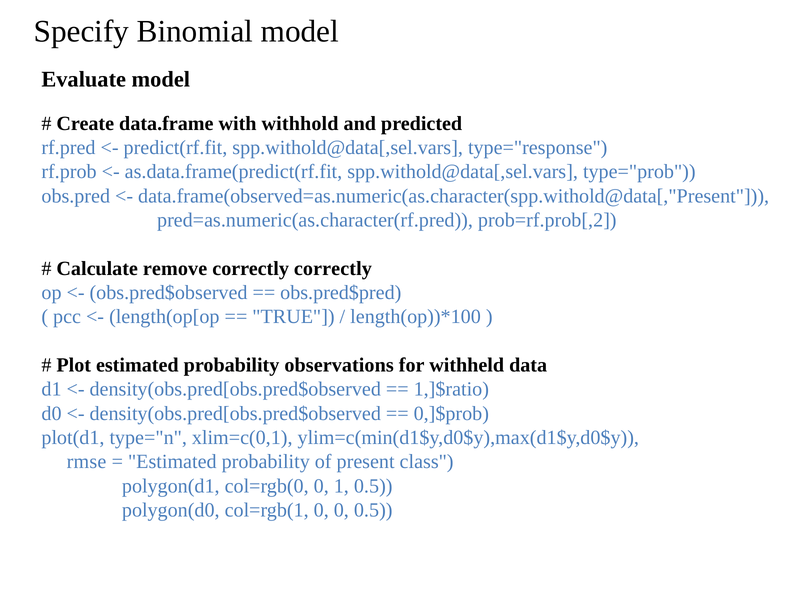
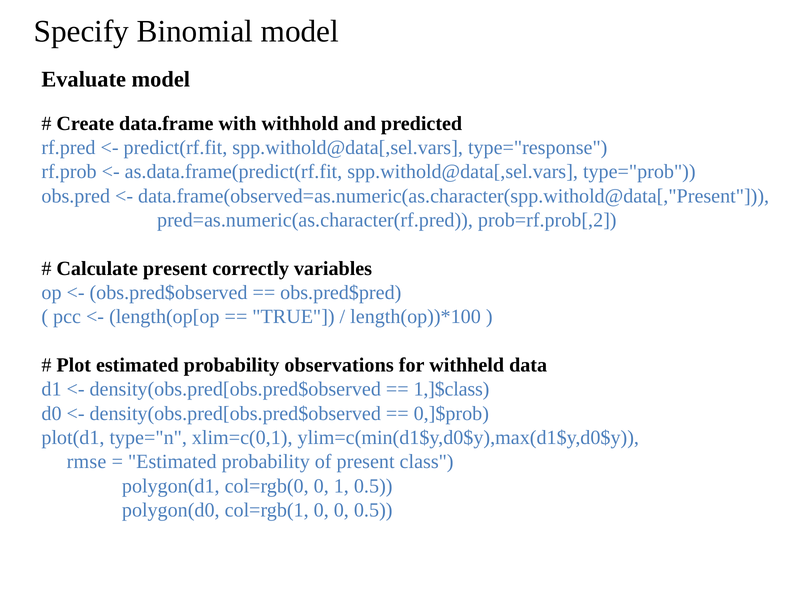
Calculate remove: remove -> present
correctly correctly: correctly -> variables
1,]$ratio: 1,]$ratio -> 1,]$class
